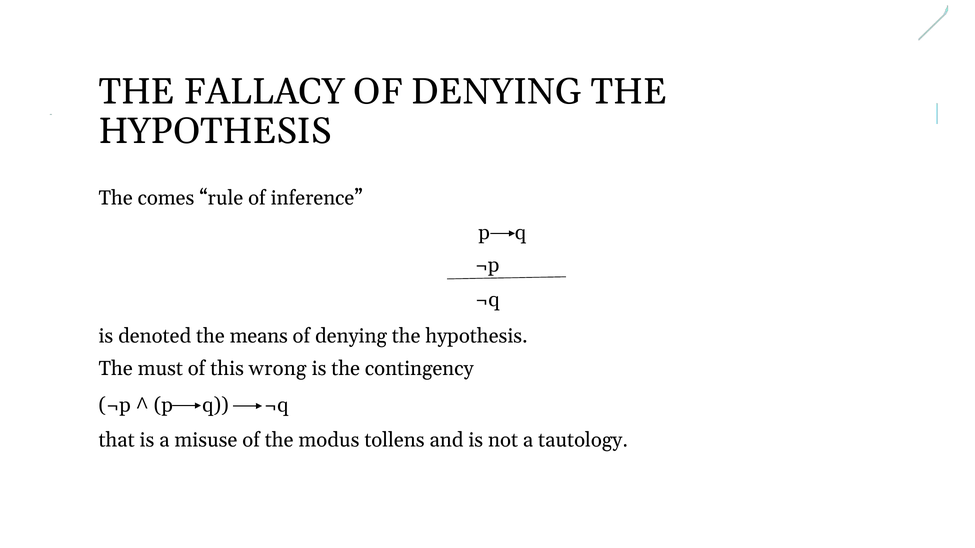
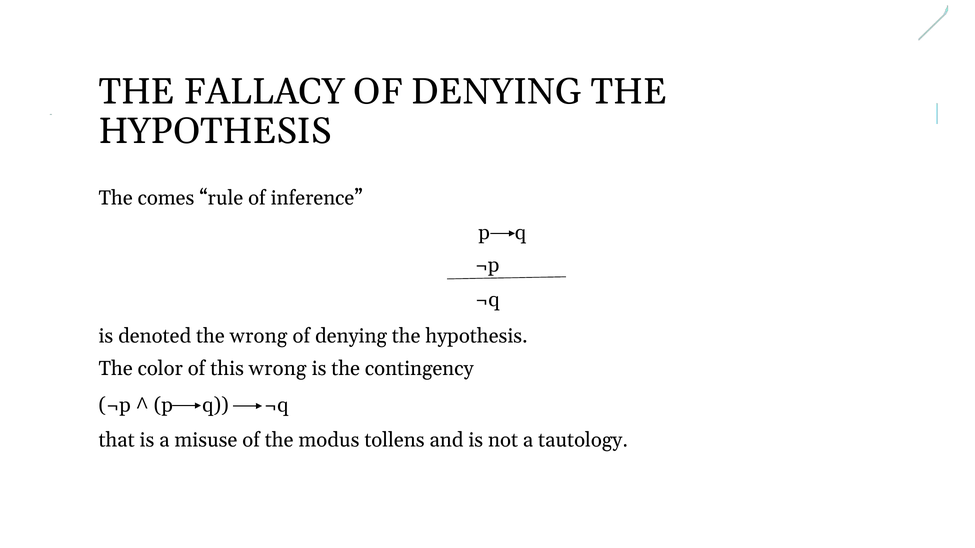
the means: means -> wrong
must: must -> color
